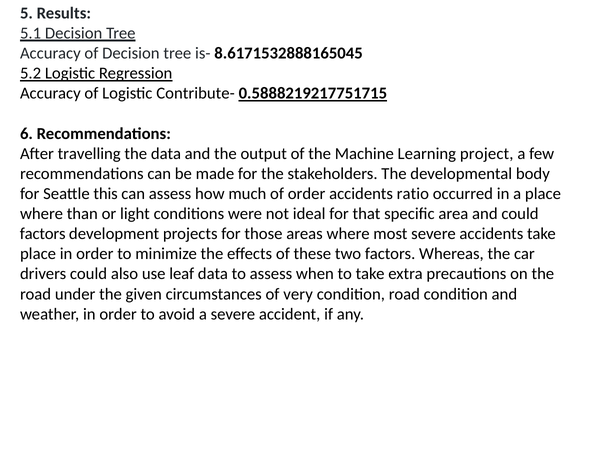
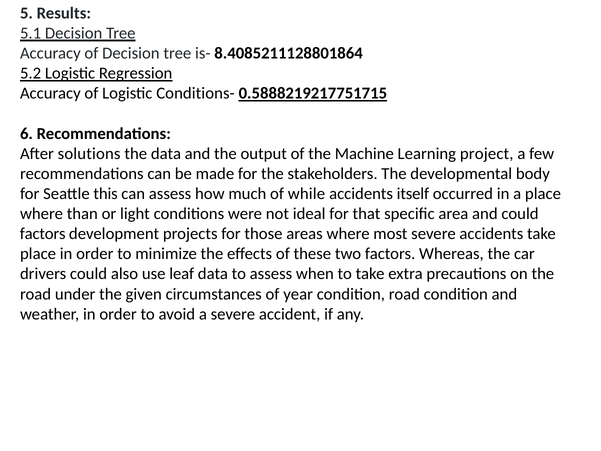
8.6171532888165045: 8.6171532888165045 -> 8.4085211128801864
Contribute-: Contribute- -> Conditions-
travelling: travelling -> solutions
of order: order -> while
ratio: ratio -> itself
very: very -> year
